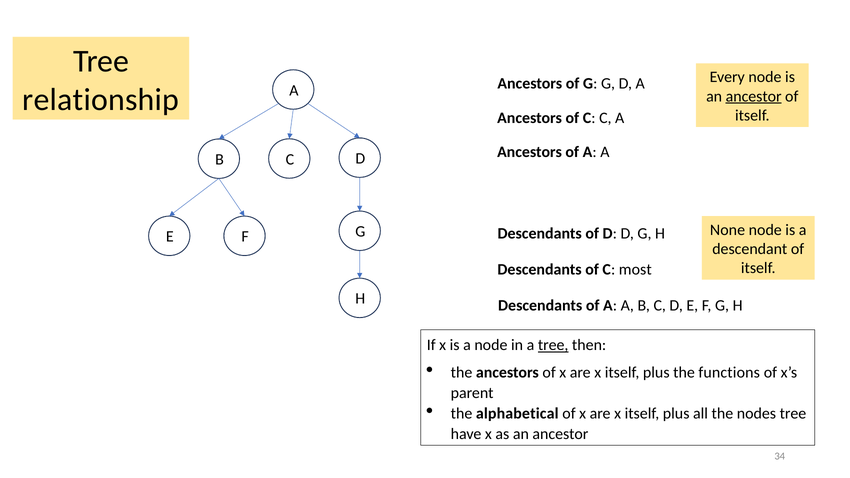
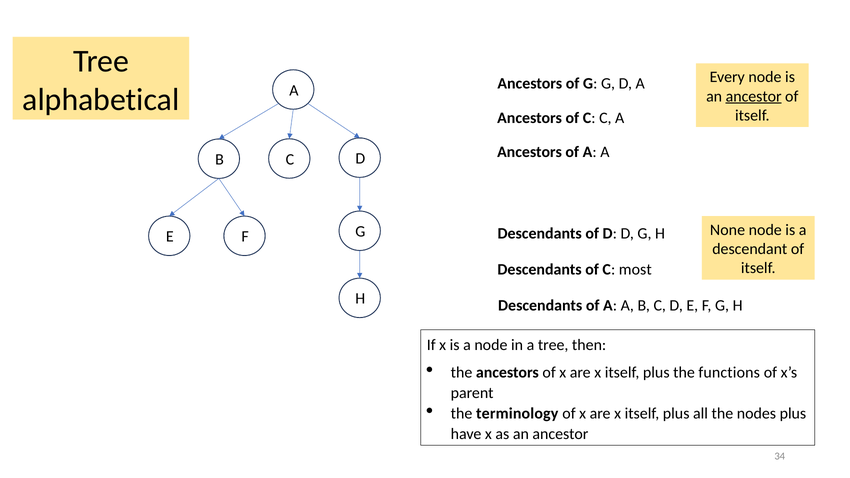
relationship: relationship -> alphabetical
tree at (553, 345) underline: present -> none
alphabetical: alphabetical -> terminology
nodes tree: tree -> plus
